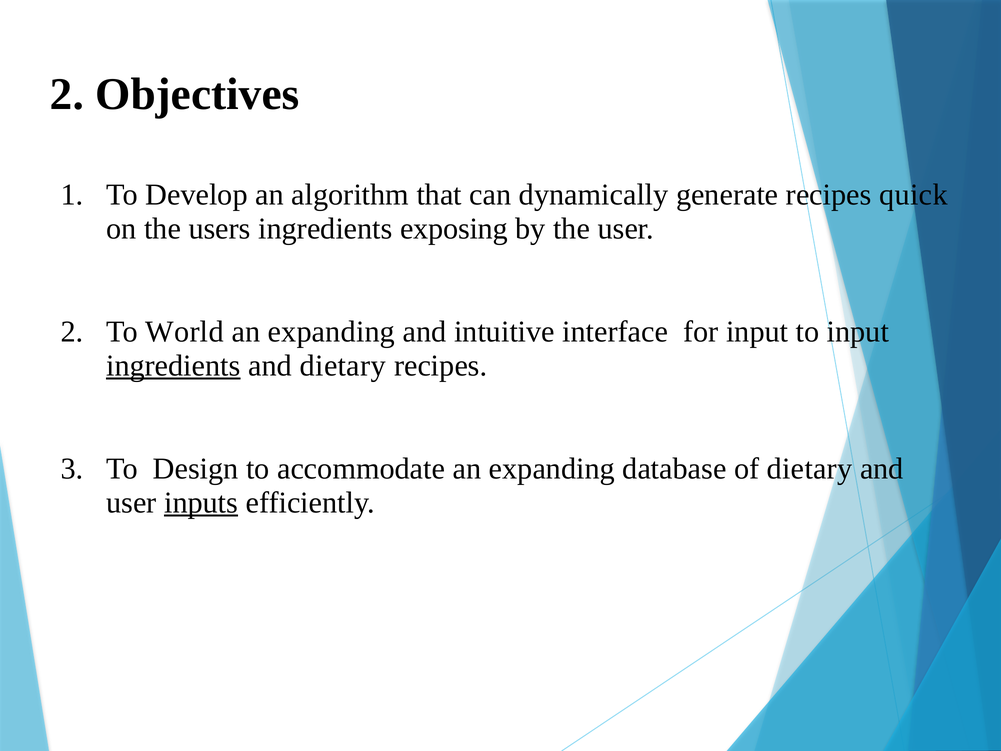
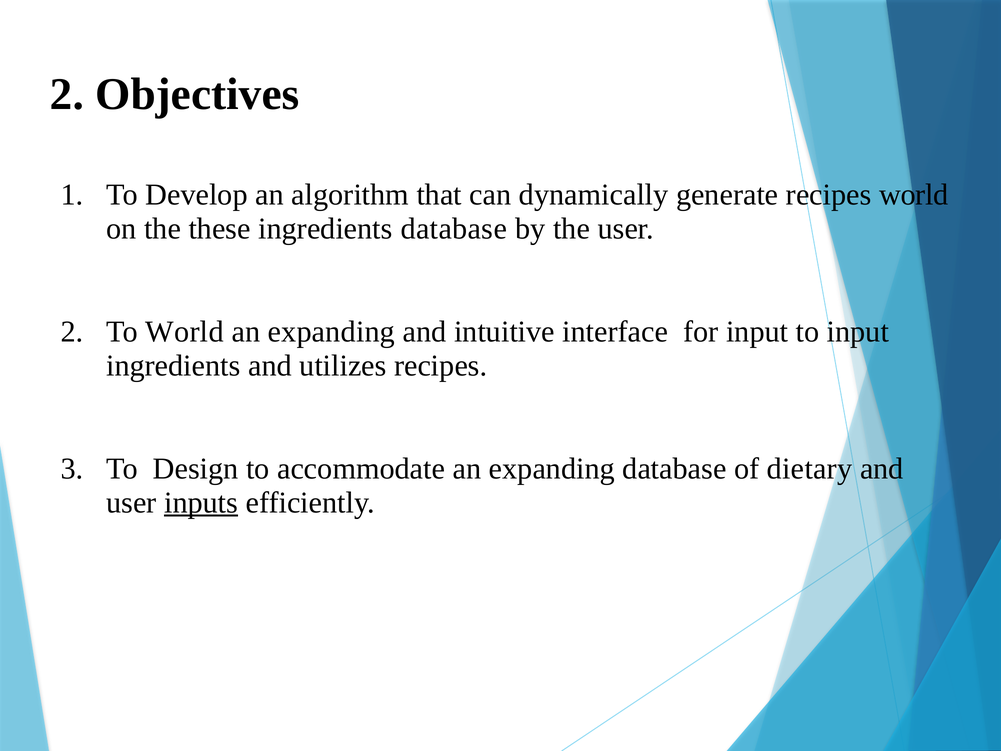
recipes quick: quick -> world
users: users -> these
ingredients exposing: exposing -> database
ingredients at (173, 365) underline: present -> none
and dietary: dietary -> utilizes
